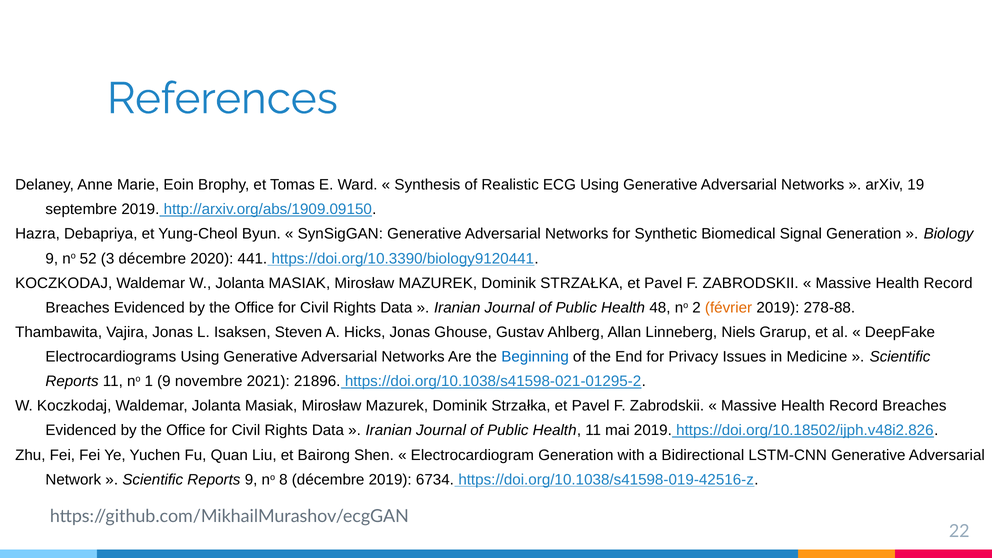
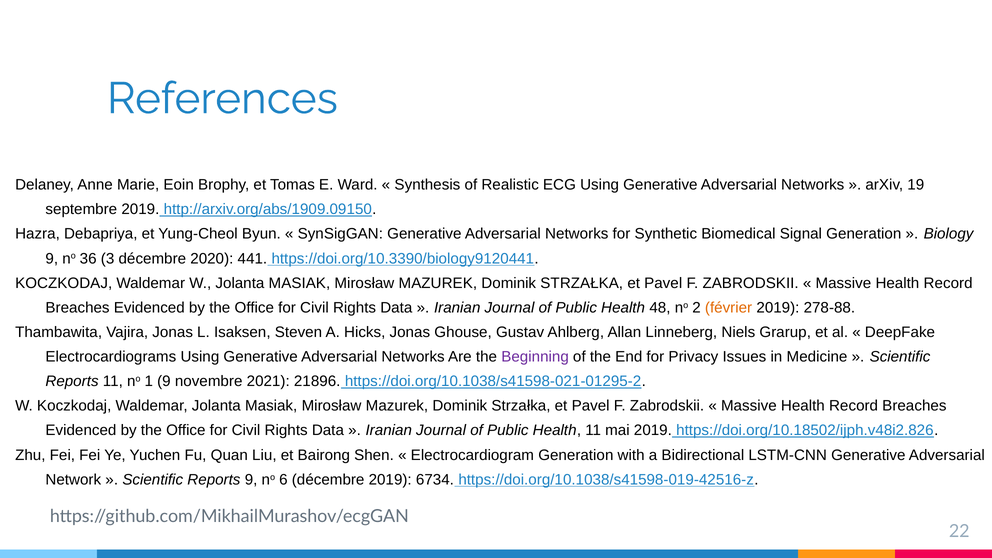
52: 52 -> 36
Beginning colour: blue -> purple
8: 8 -> 6
